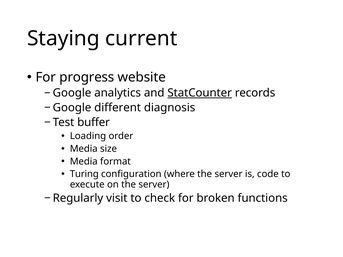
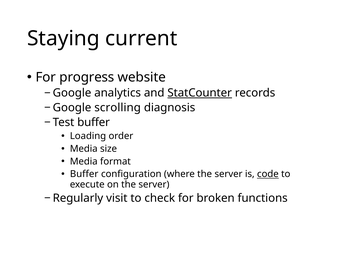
different: different -> scrolling
Turing at (84, 174): Turing -> Buffer
code underline: none -> present
